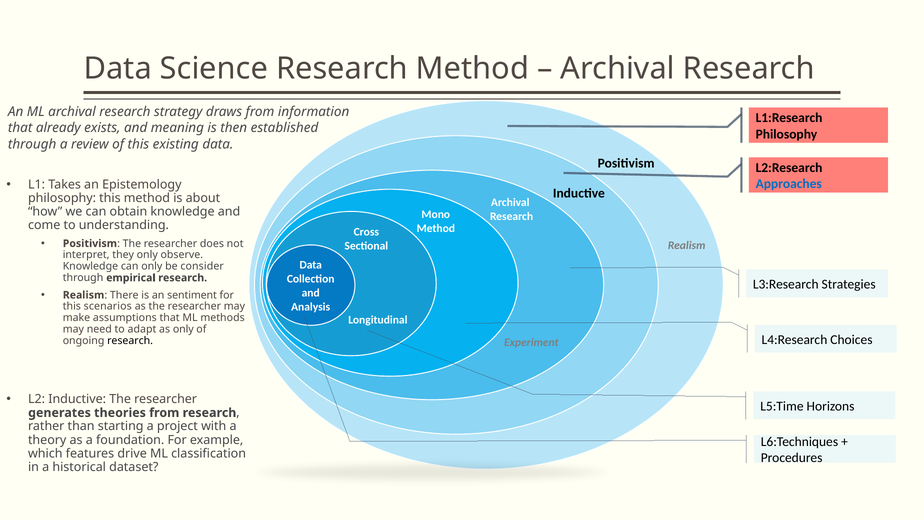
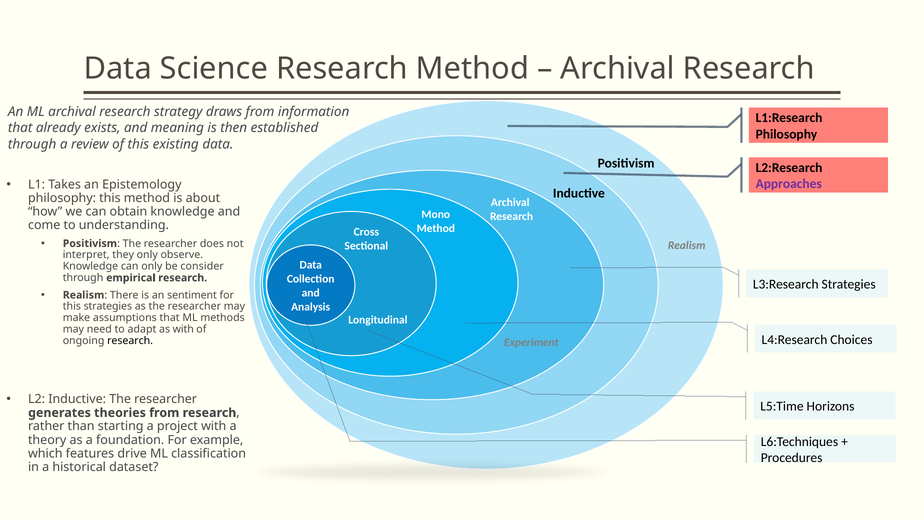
Approaches colour: blue -> purple
this scenarios: scenarios -> strategies
as only: only -> with
